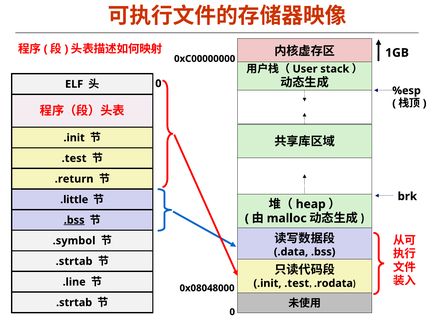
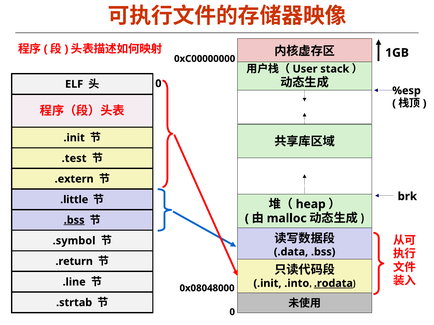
.return: .return -> .extern
.strtab at (74, 262): .strtab -> .return
.init .test: .test -> .into
.rodata underline: none -> present
